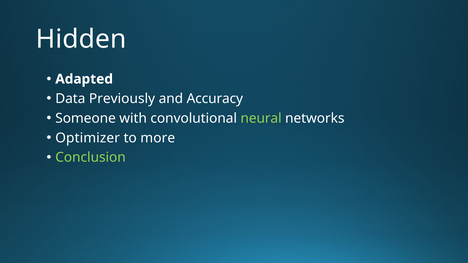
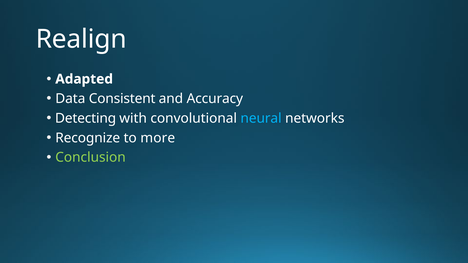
Hidden: Hidden -> Realign
Previously: Previously -> Consistent
Someone: Someone -> Detecting
neural colour: light green -> light blue
Optimizer: Optimizer -> Recognize
